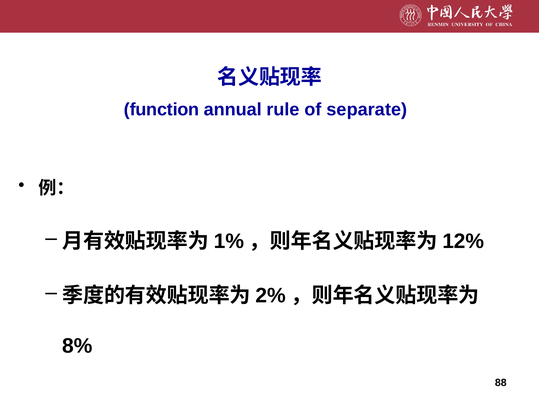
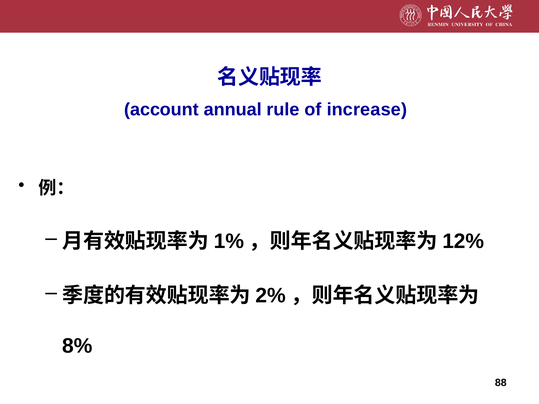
function: function -> account
separate: separate -> increase
